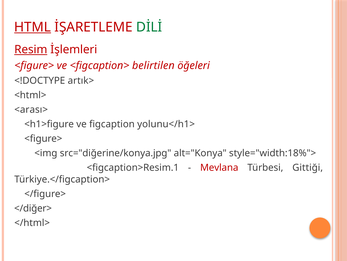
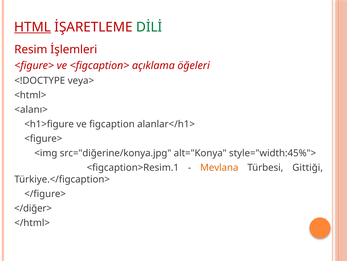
Resim underline: present -> none
belirtilen: belirtilen -> açıklama
artık>: artık> -> veya>
<arası>: <arası> -> <alanı>
yolunu</h1>: yolunu</h1> -> alanlar</h1>
style="width:18%">: style="width:18%"> -> style="width:45%">
Mevlana colour: red -> orange
